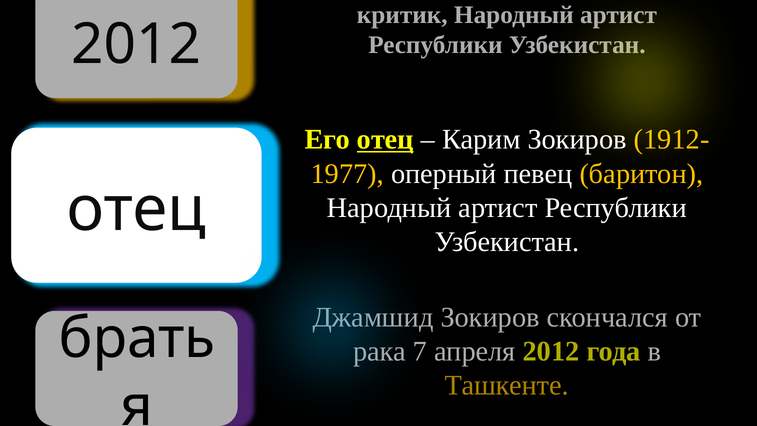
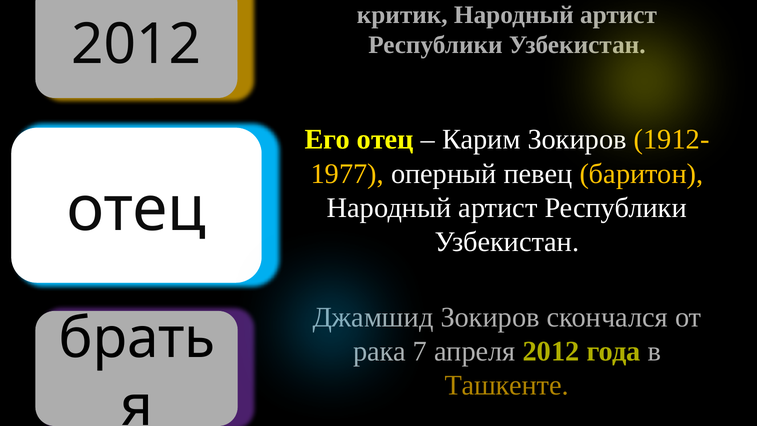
отец at (385, 140) underline: present -> none
